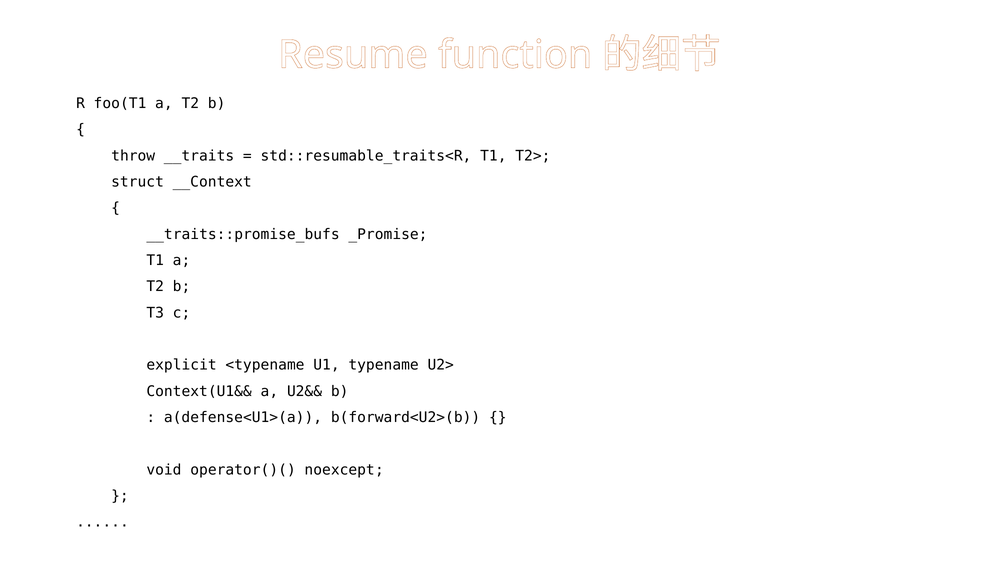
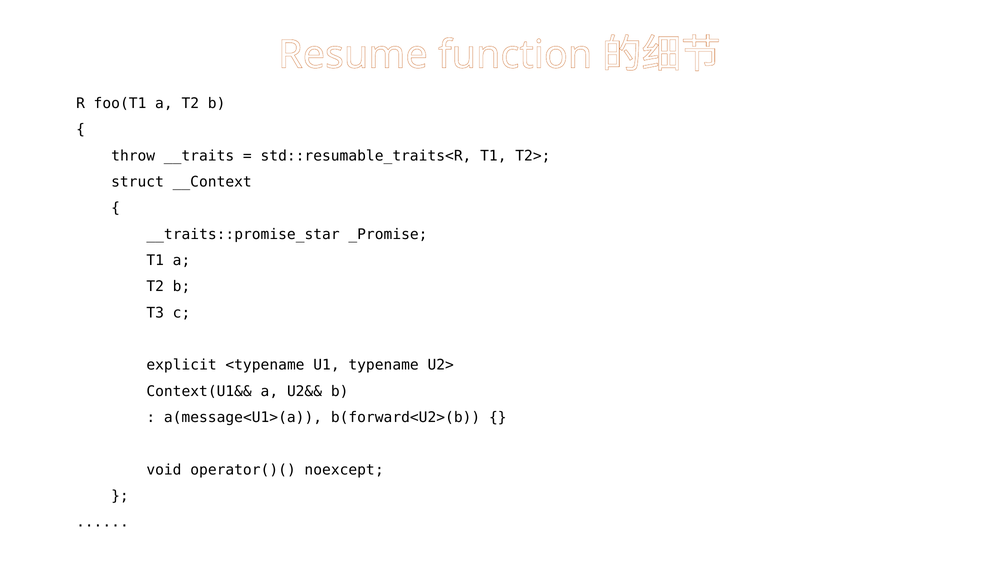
__traits::promise_bufs: __traits::promise_bufs -> __traits::promise_star
a(defense<U1>(a: a(defense<U1>(a -> a(message<U1>(a
